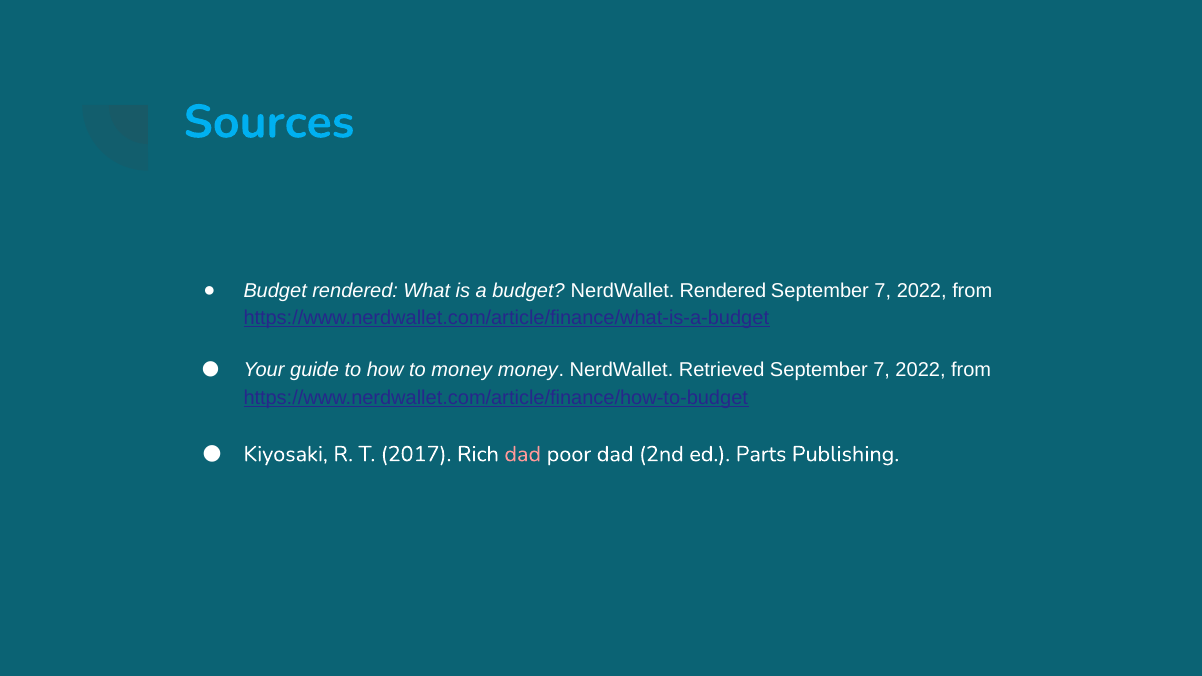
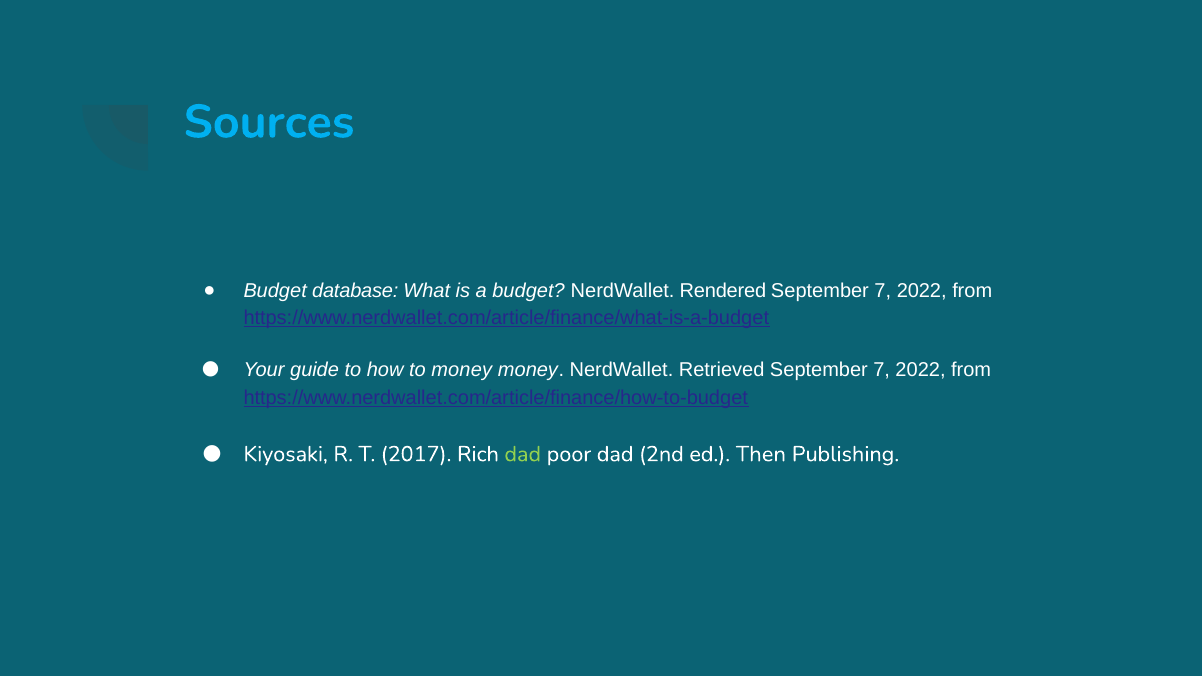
Budget rendered: rendered -> database
dad at (523, 454) colour: pink -> light green
Parts: Parts -> Then
